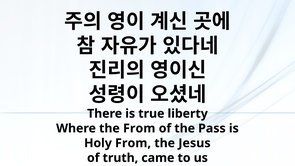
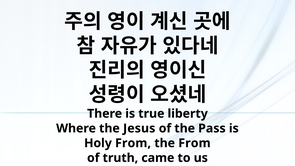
the From: From -> Jesus
the Jesus: Jesus -> From
